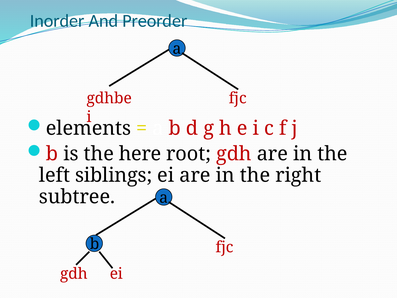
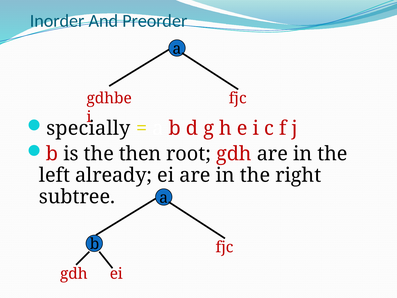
elements: elements -> specially
here: here -> then
siblings: siblings -> already
